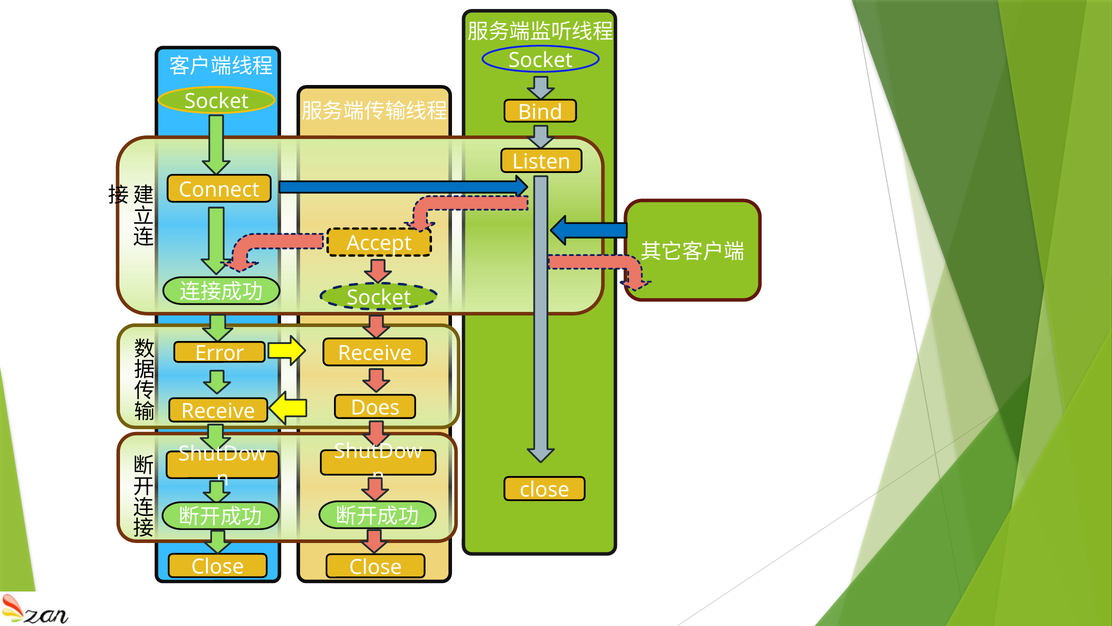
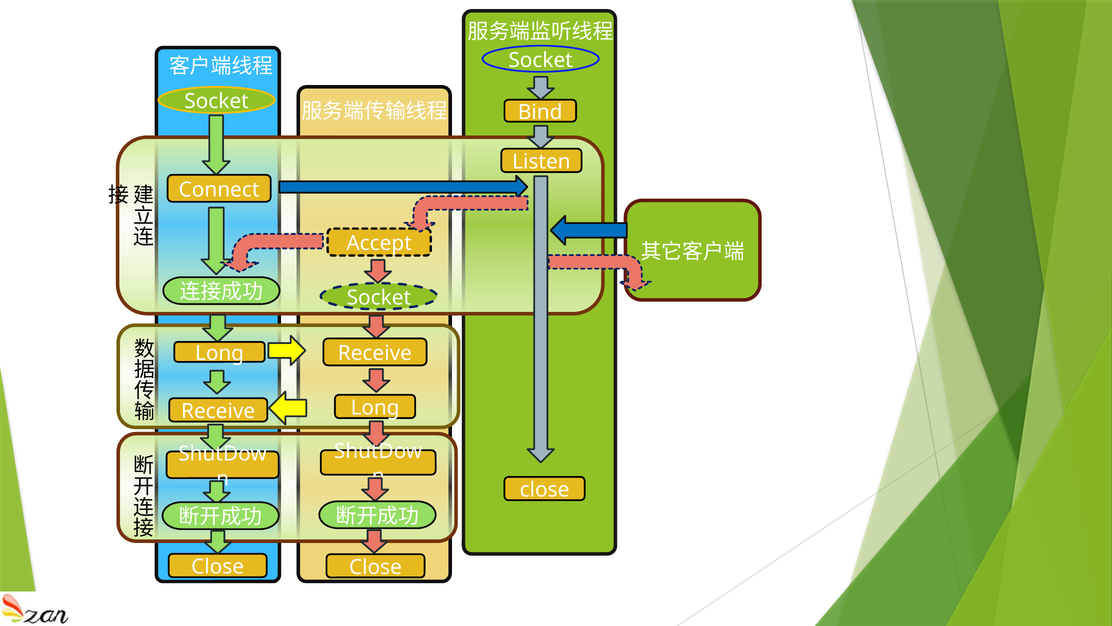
Error at (220, 353): Error -> Long
Does at (375, 408): Does -> Long
